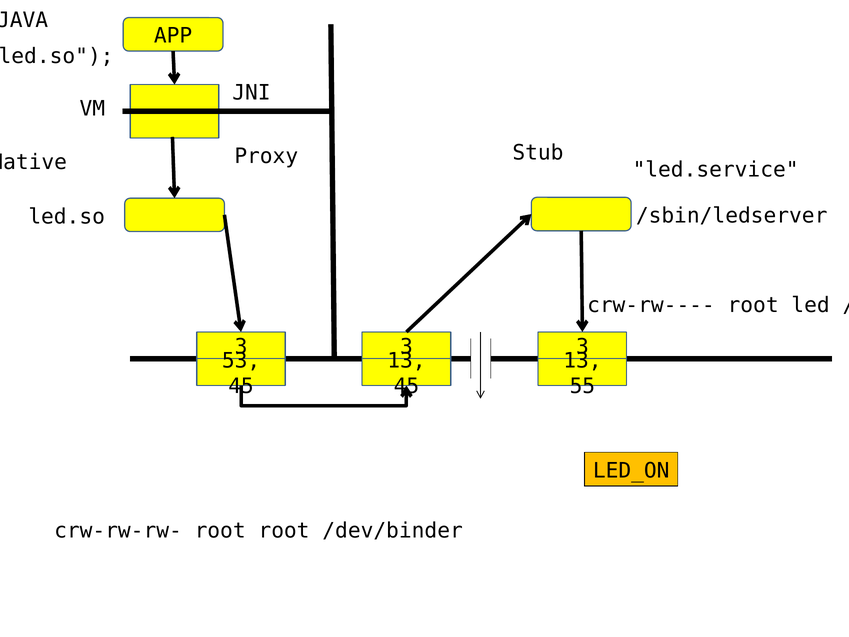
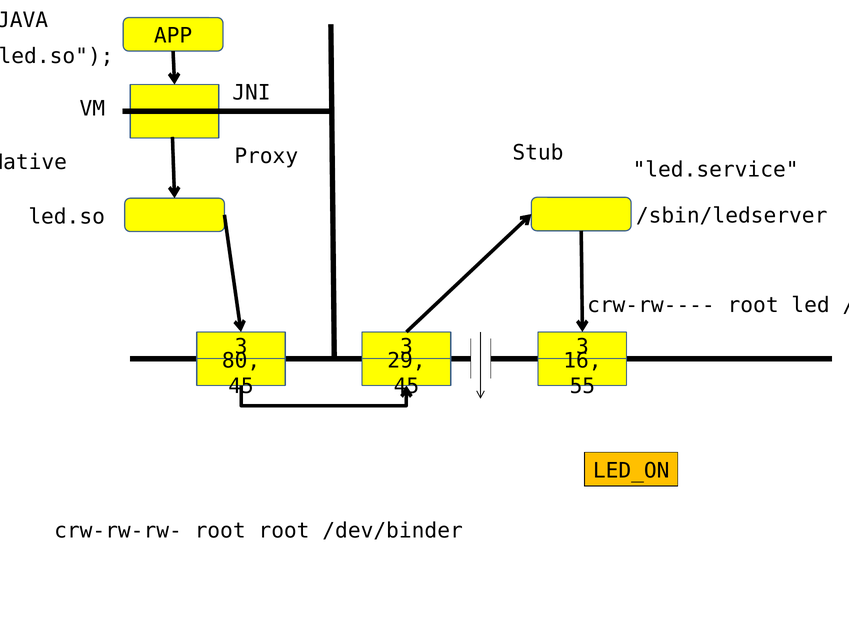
53: 53 -> 80
13 at (406, 361): 13 -> 29
13 at (582, 361): 13 -> 16
